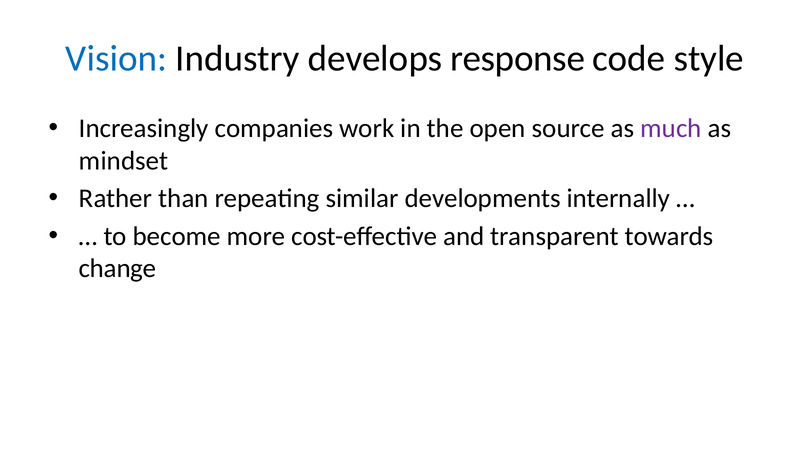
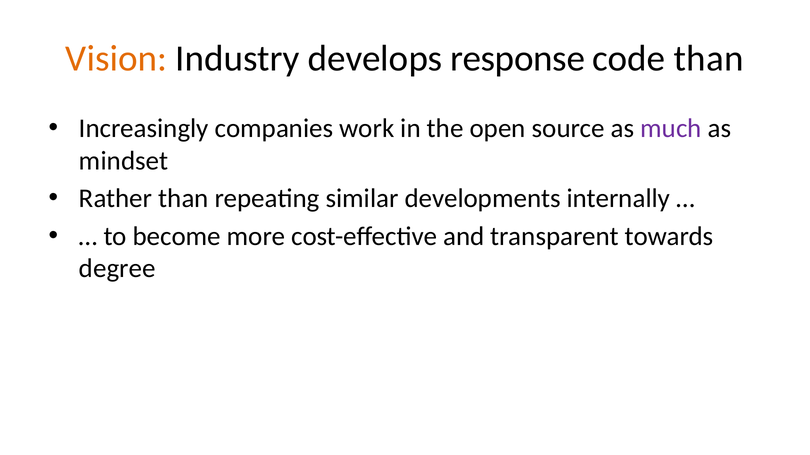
Vision colour: blue -> orange
code style: style -> than
change: change -> degree
